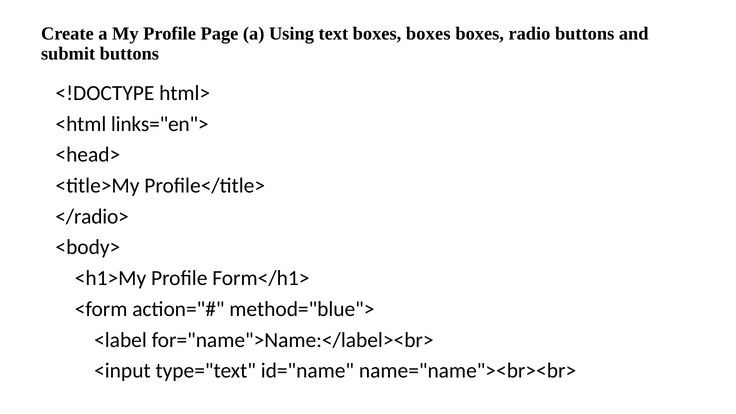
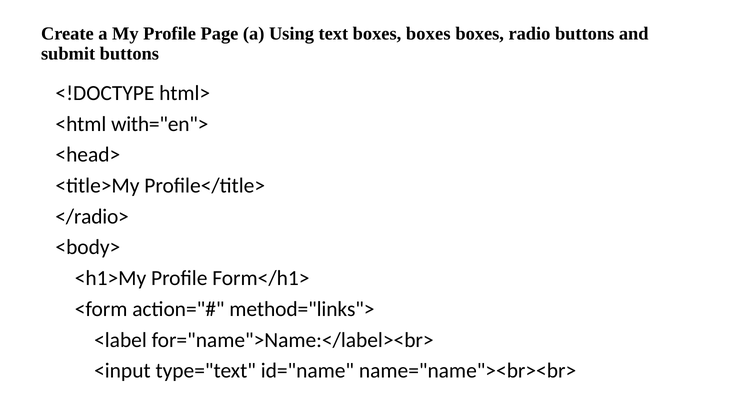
links="en">: links="en"> -> with="en">
method="blue">: method="blue"> -> method="links">
